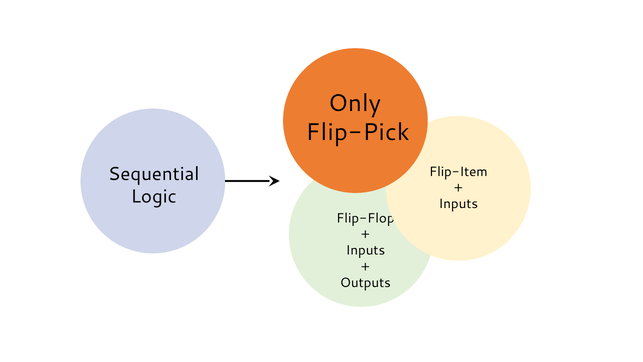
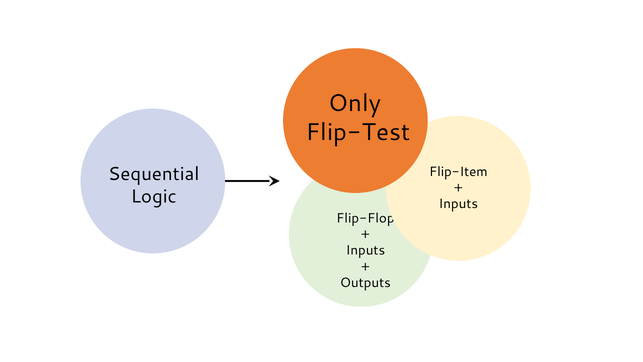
Flip-Pick: Flip-Pick -> Flip-Test
